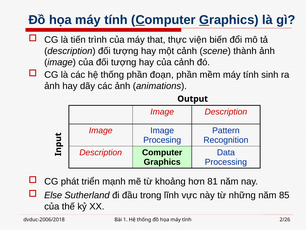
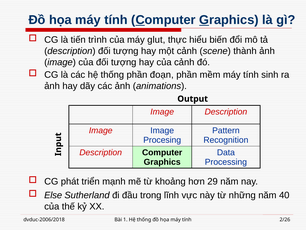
that: that -> glut
viện: viện -> hiểu
81: 81 -> 29
85: 85 -> 40
